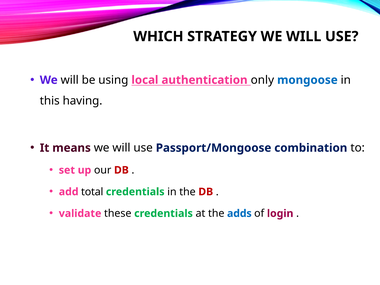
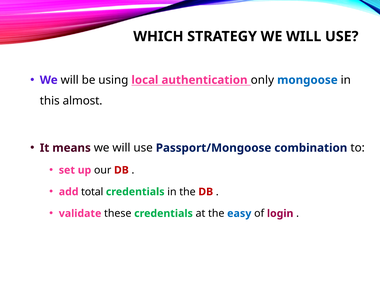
having: having -> almost
adds: adds -> easy
